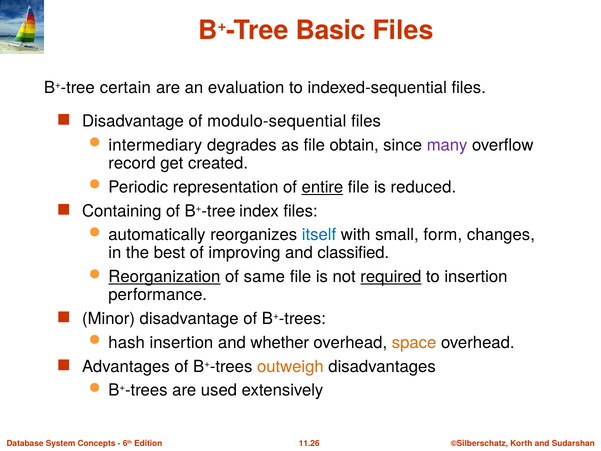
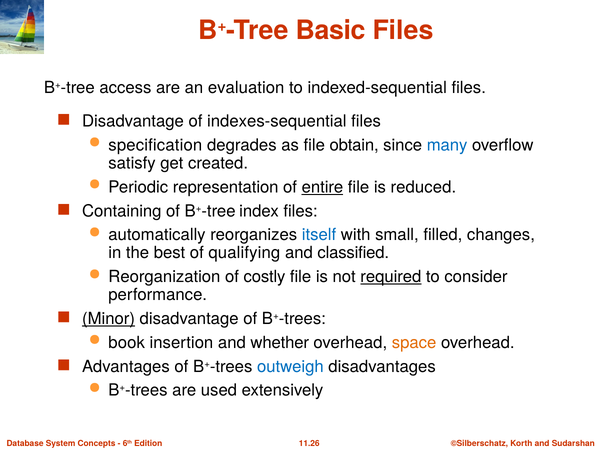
certain: certain -> access
modulo-sequential: modulo-sequential -> indexes-sequential
intermediary: intermediary -> specification
many colour: purple -> blue
record: record -> satisfy
form: form -> filled
improving: improving -> qualifying
Reorganization underline: present -> none
same: same -> costly
to insertion: insertion -> consider
Minor underline: none -> present
hash: hash -> book
outweigh colour: orange -> blue
